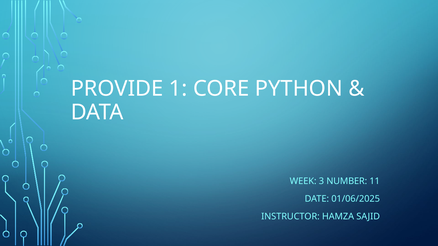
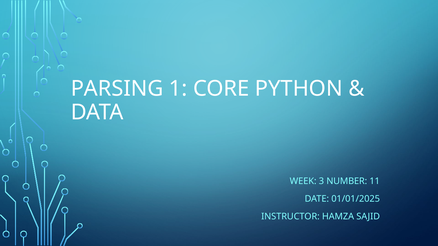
PROVIDE: PROVIDE -> PARSING
01/06/2025: 01/06/2025 -> 01/01/2025
